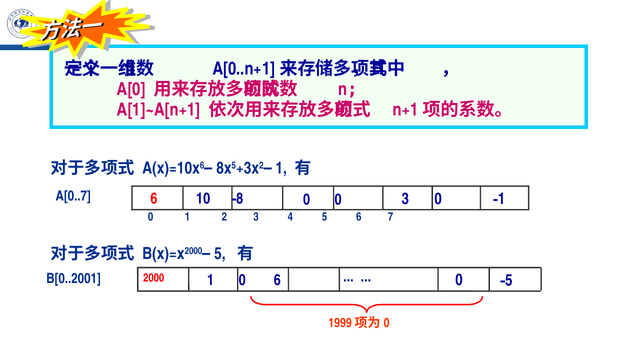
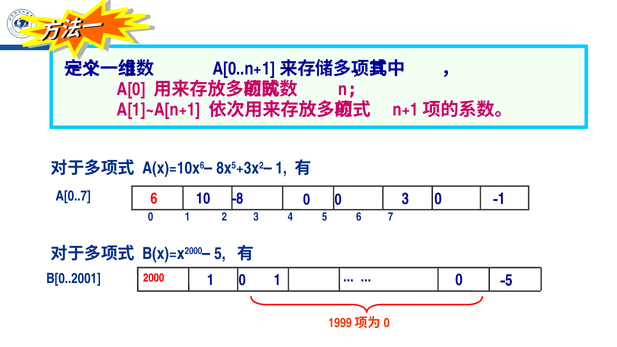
1 0 6: 6 -> 1
